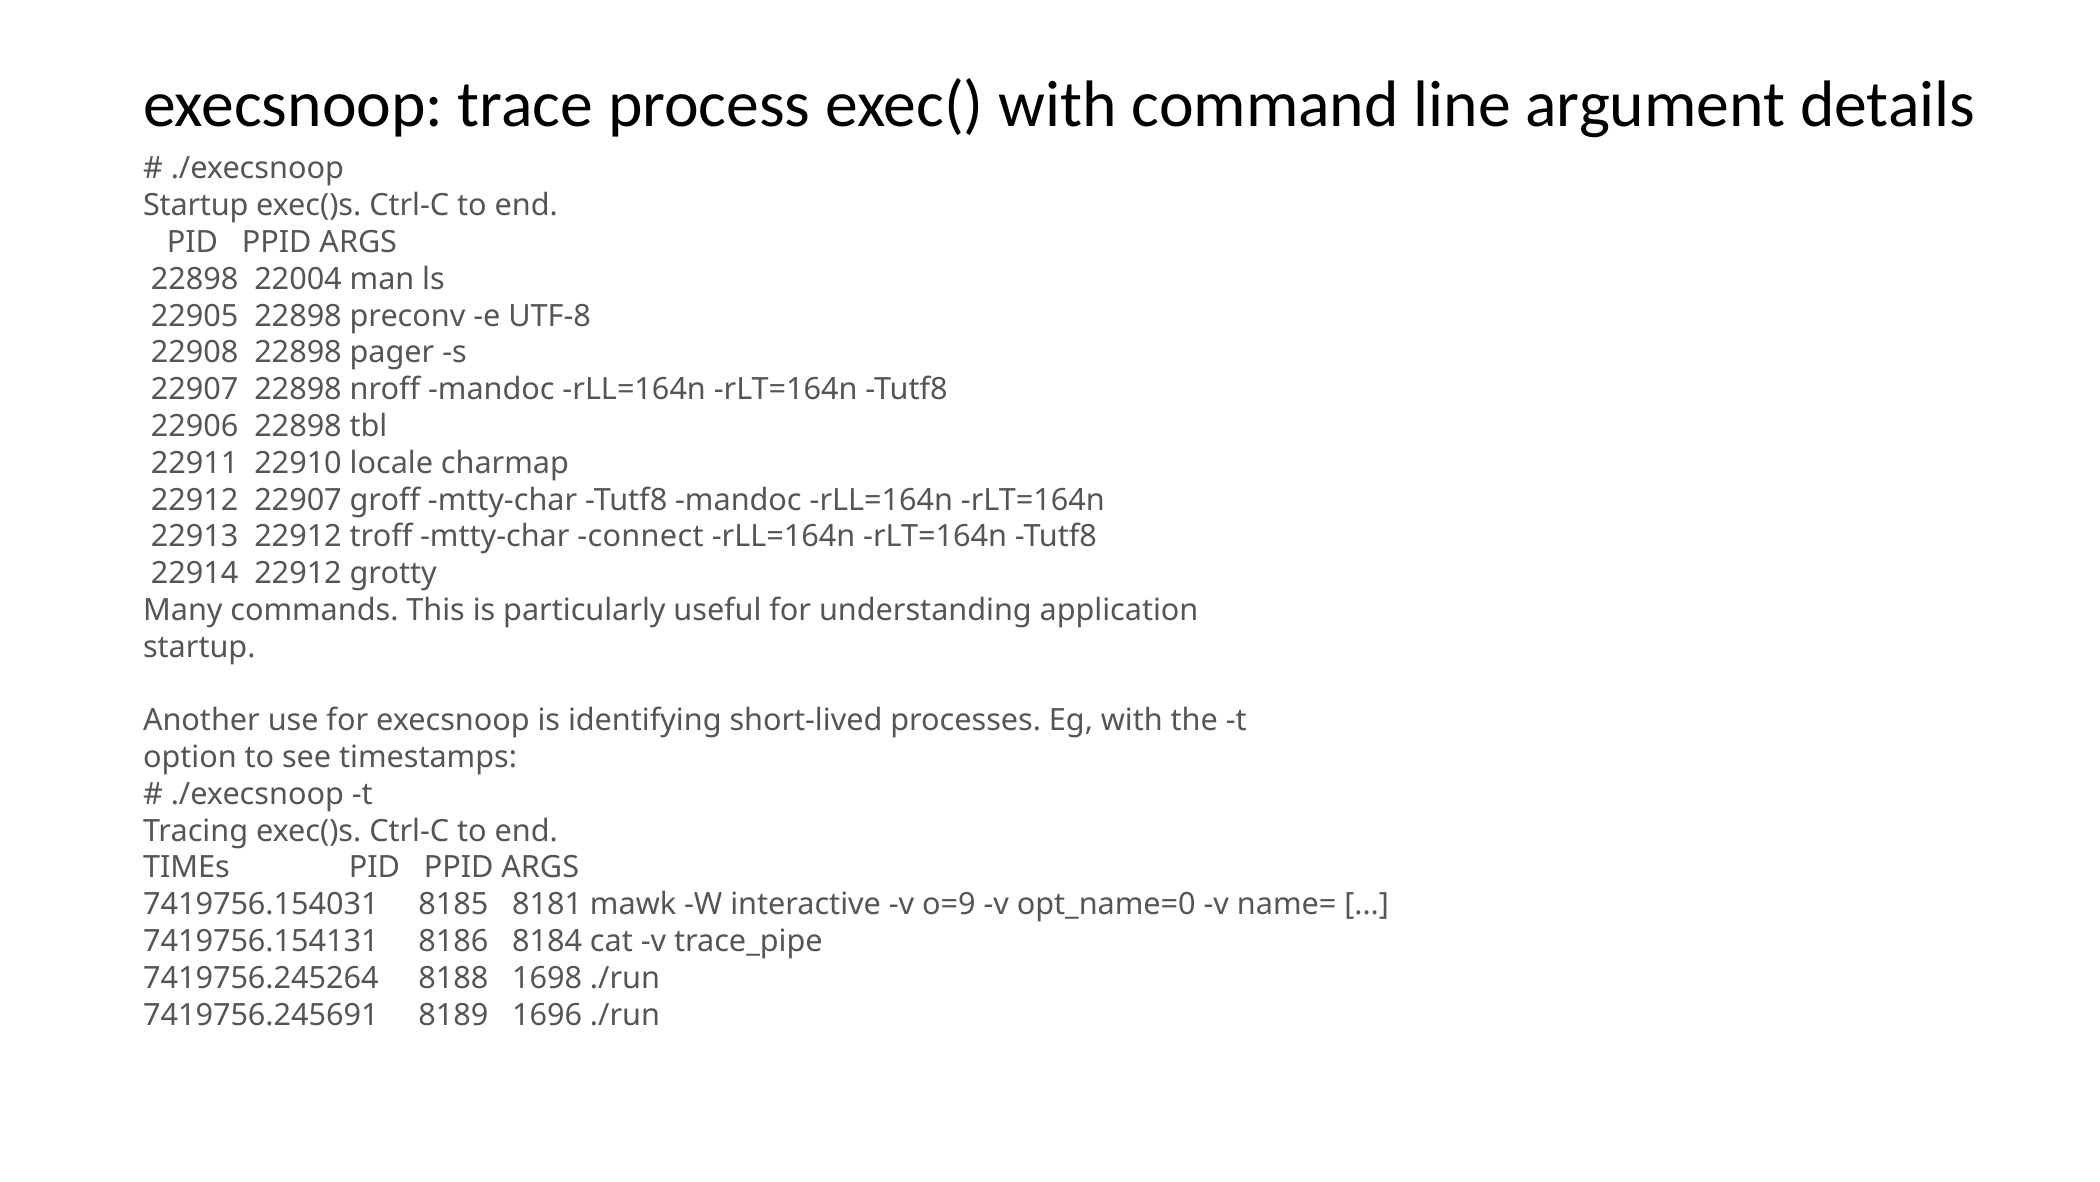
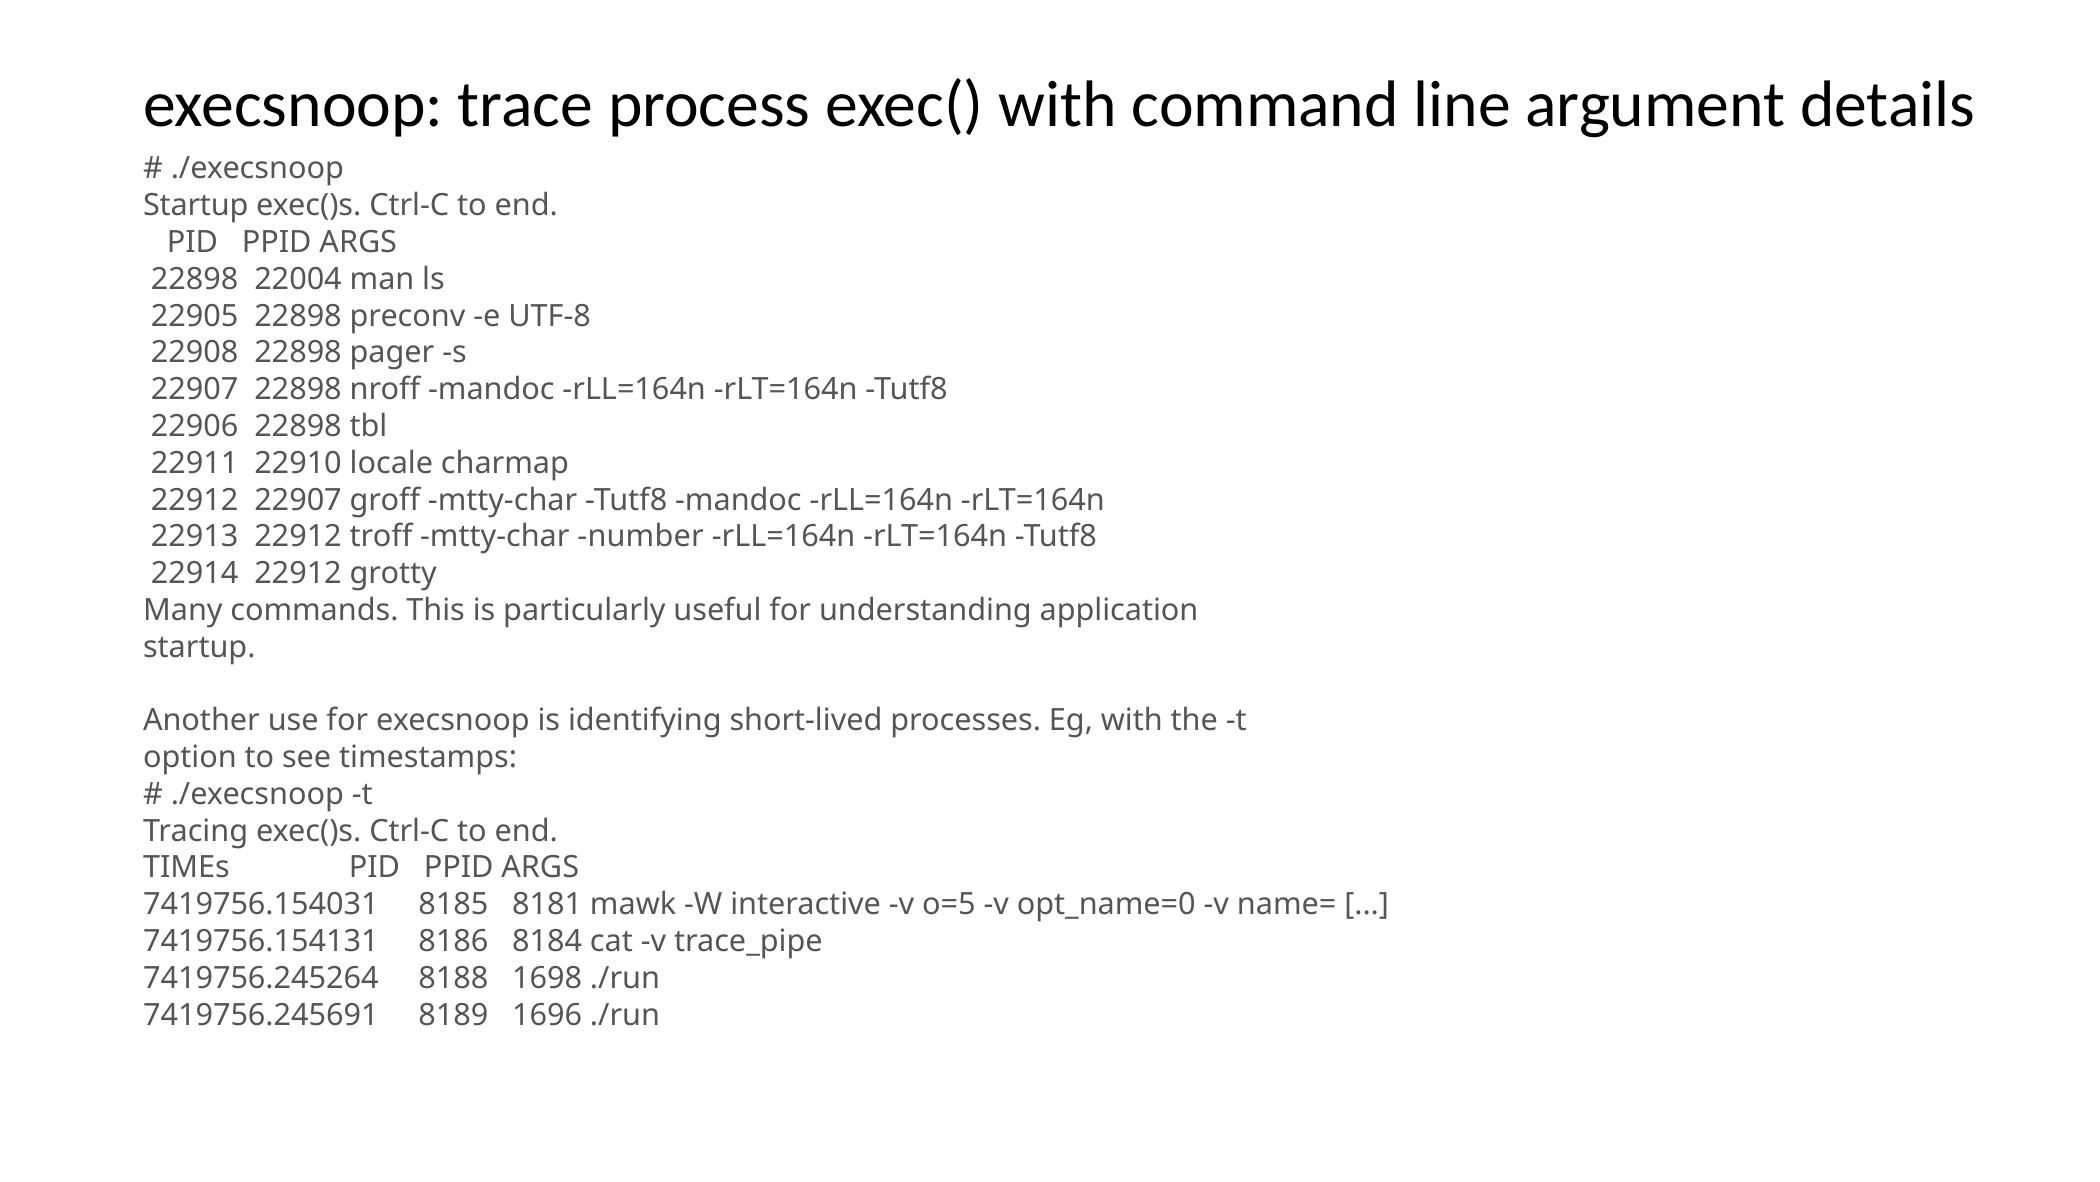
connect: connect -> number
o=9: o=9 -> o=5
